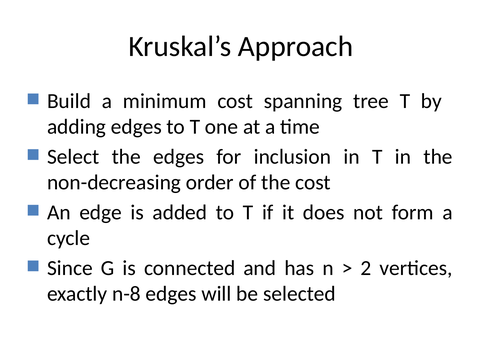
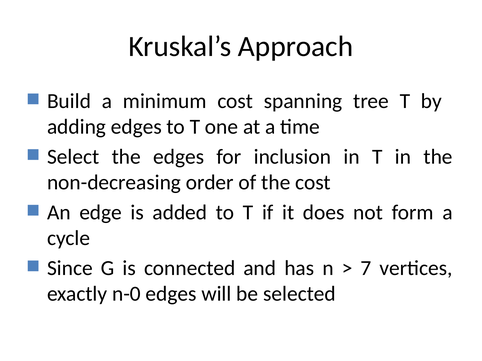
2: 2 -> 7
n-8: n-8 -> n-0
